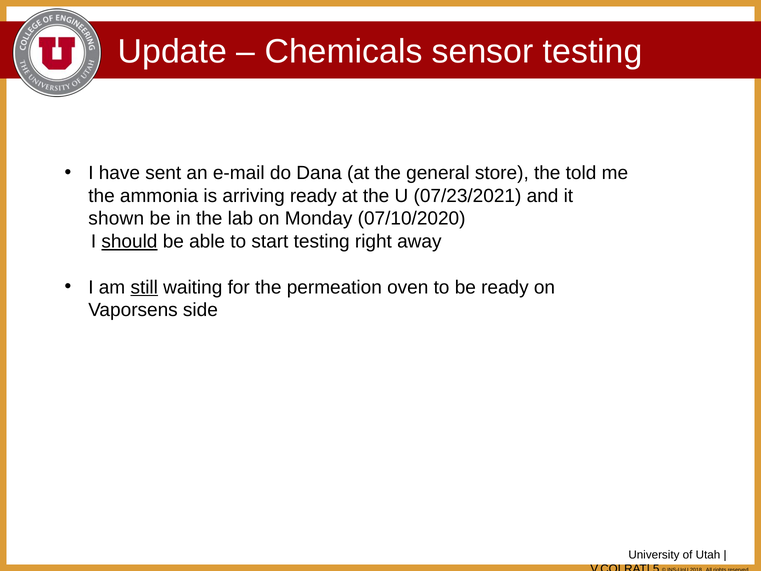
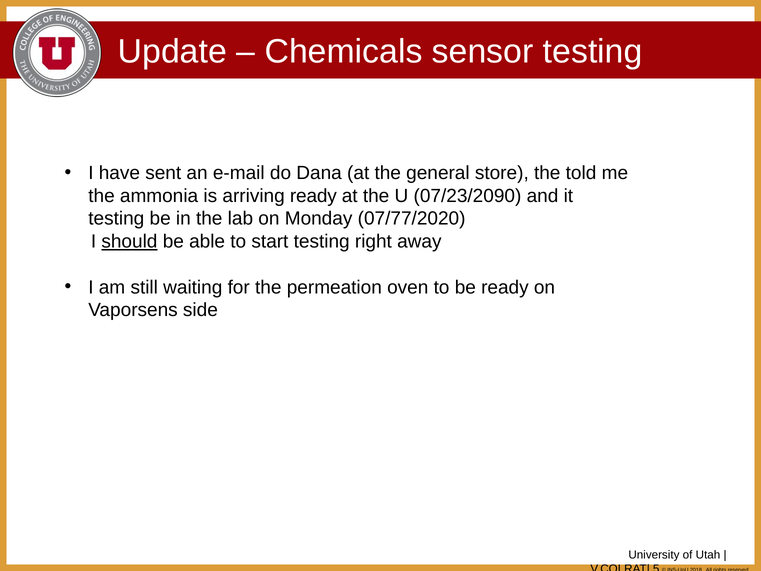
07/23/2021: 07/23/2021 -> 07/23/2090
shown at (116, 219): shown -> testing
07/10/2020: 07/10/2020 -> 07/77/2020
still underline: present -> none
